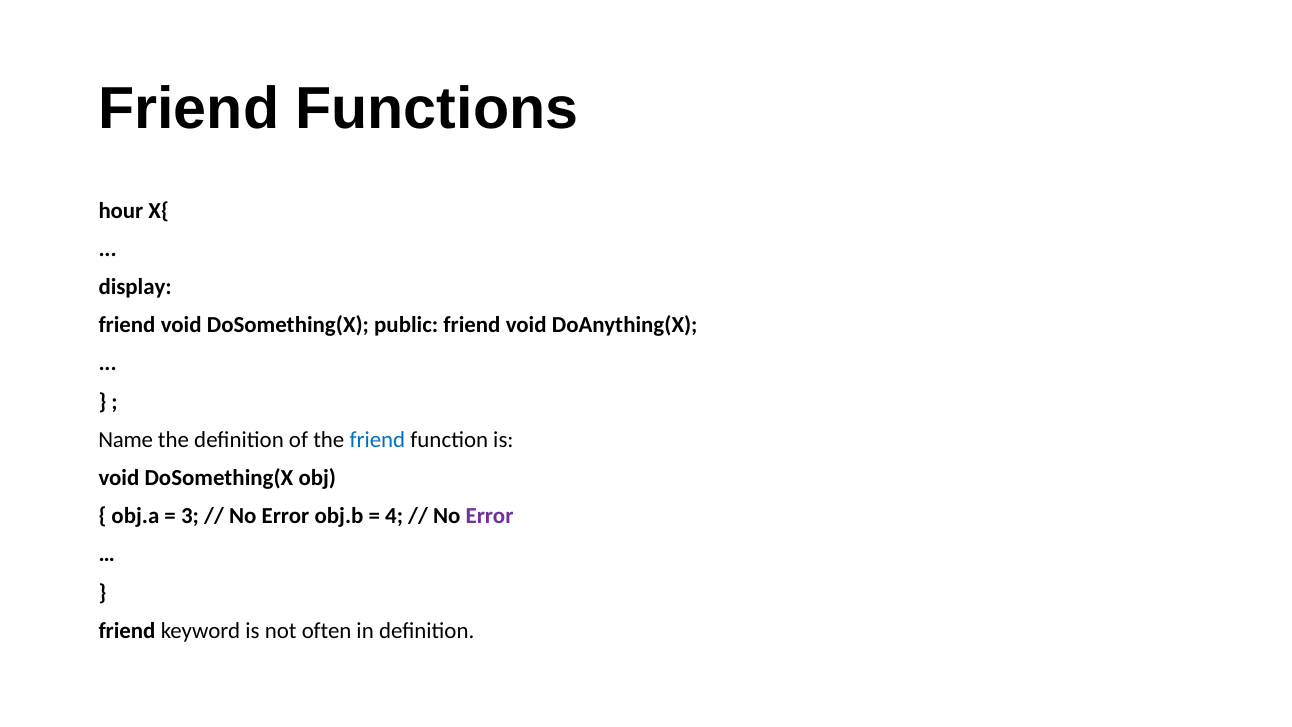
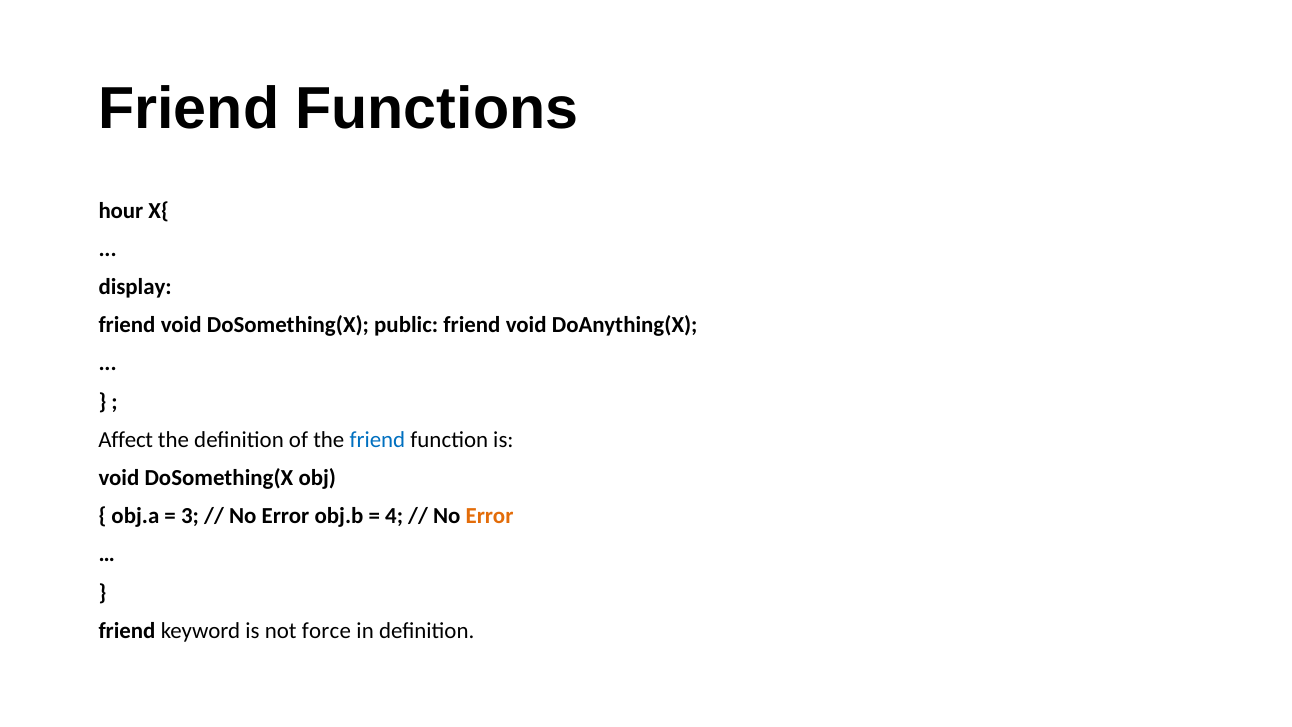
Name: Name -> Affect
Error at (490, 516) colour: purple -> orange
often: often -> force
